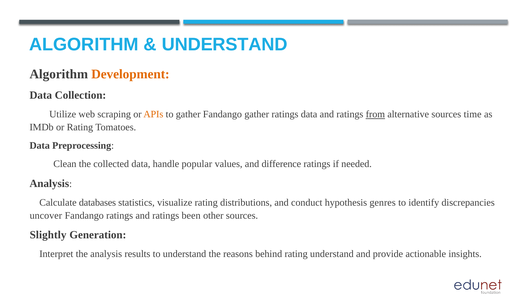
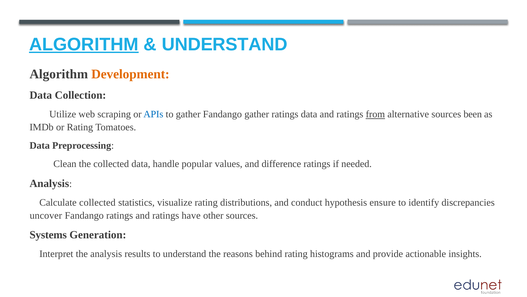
ALGORITHM at (84, 44) underline: none -> present
APIs colour: orange -> blue
time: time -> been
Calculate databases: databases -> collected
genres: genres -> ensure
been: been -> have
Slightly: Slightly -> Systems
rating understand: understand -> histograms
